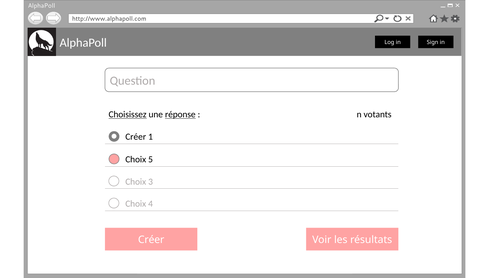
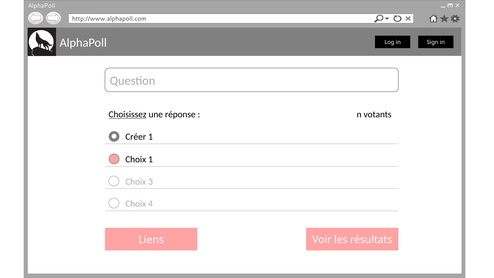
réponse underline: present -> none
Choix 5: 5 -> 1
Créer at (151, 240): Créer -> Liens
